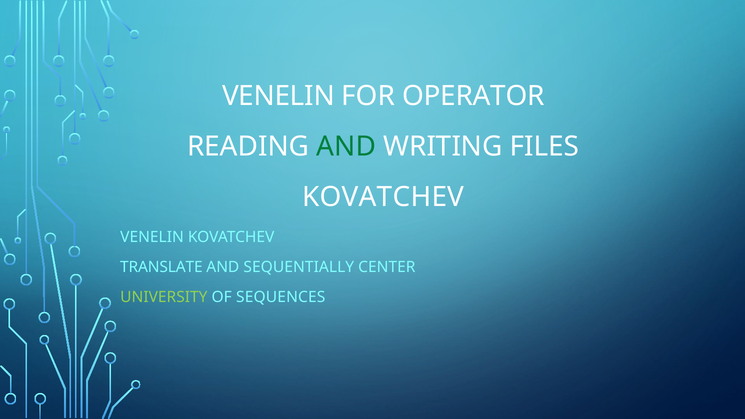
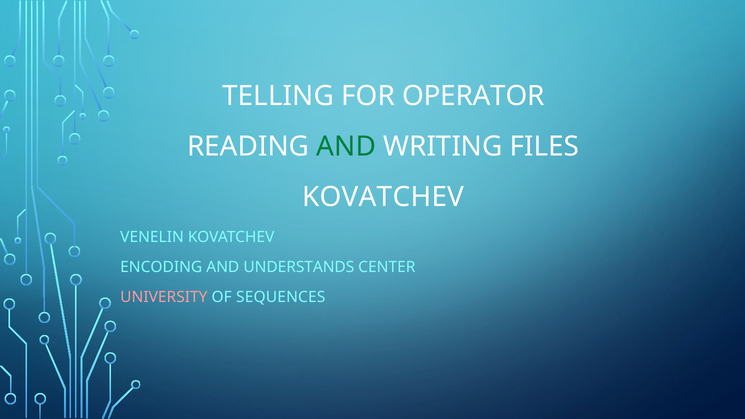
VENELIN at (278, 96): VENELIN -> TELLING
TRANSLATE: TRANSLATE -> ENCODING
SEQUENTIALLY: SEQUENTIALLY -> UNDERSTANDS
UNIVERSITY colour: light green -> pink
